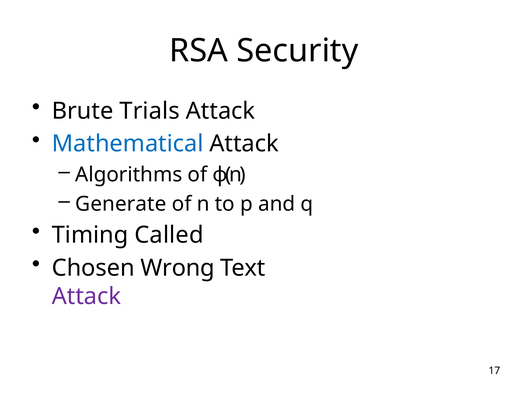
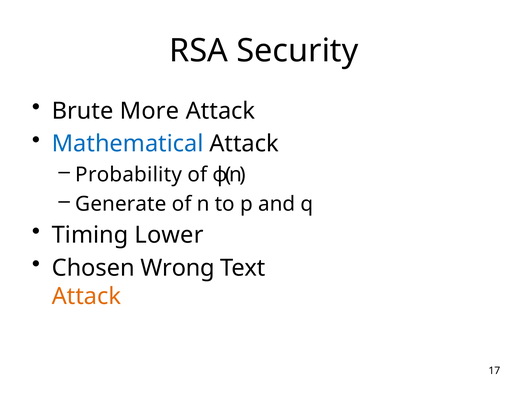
Trials: Trials -> More
Algorithms: Algorithms -> Probability
Called: Called -> Lower
Attack at (87, 296) colour: purple -> orange
